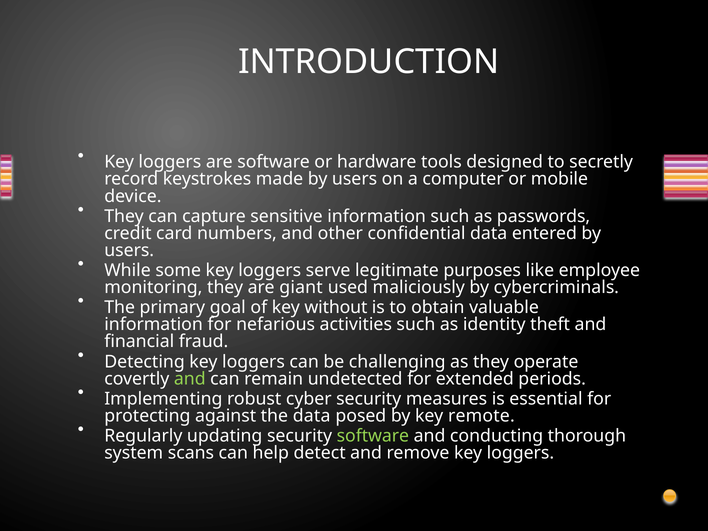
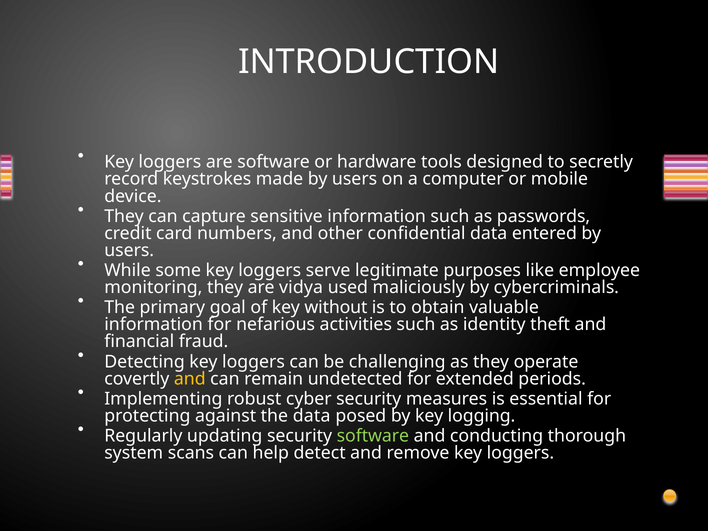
giant: giant -> vidya
and at (190, 379) colour: light green -> yellow
remote: remote -> logging
